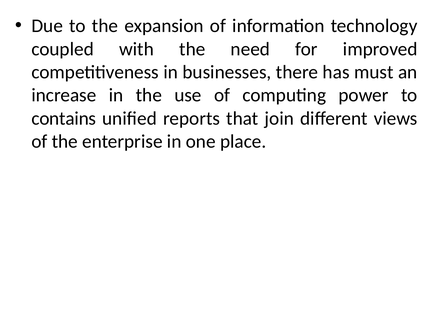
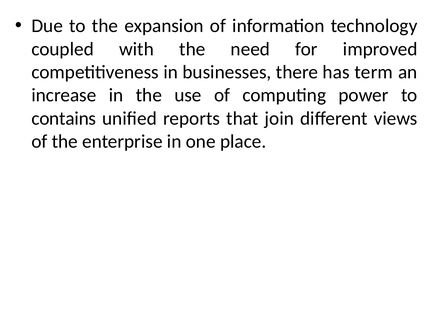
must: must -> term
